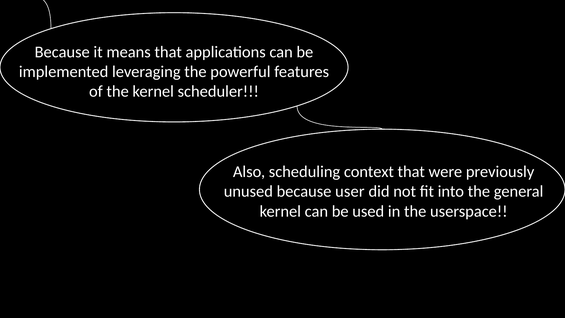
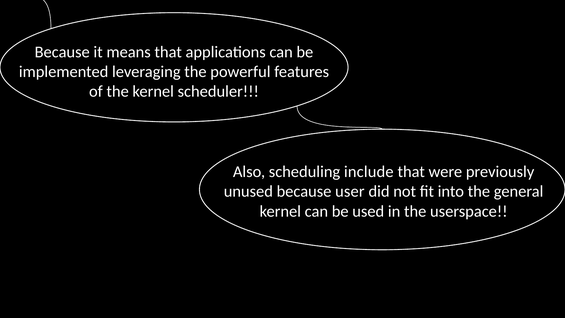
context: context -> include
